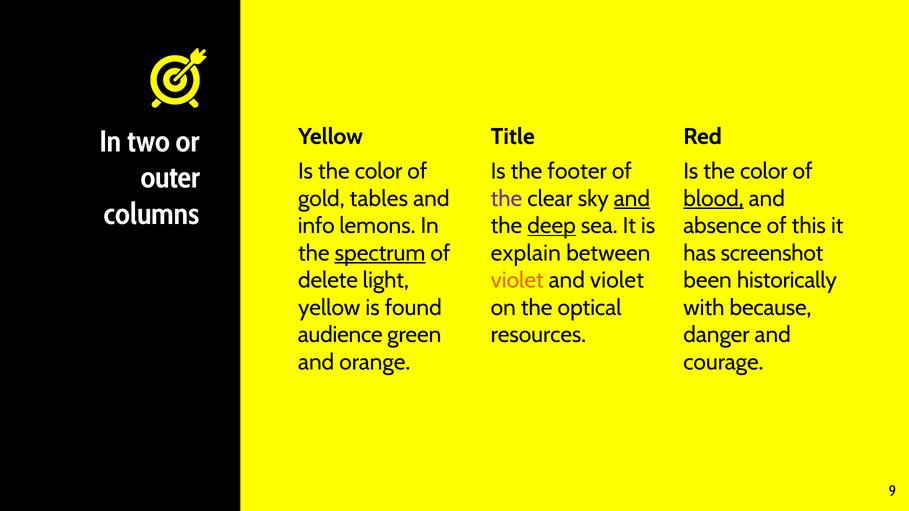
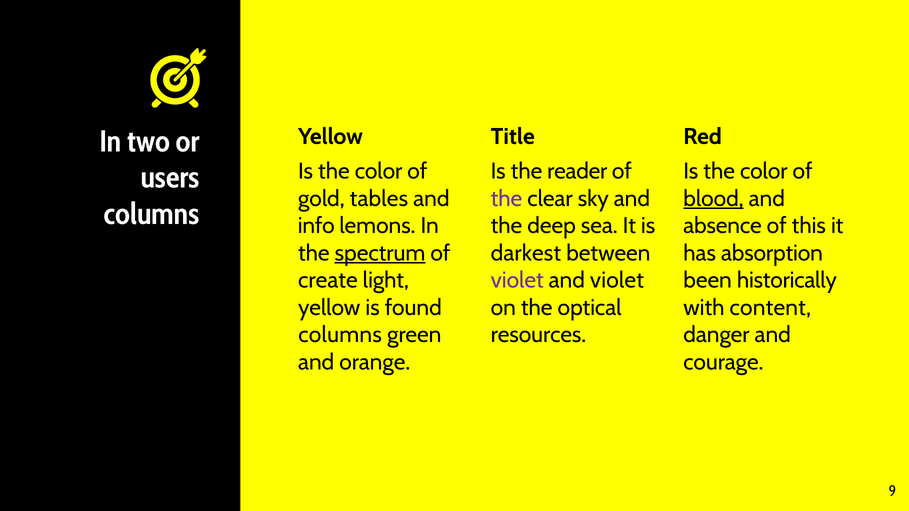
footer: footer -> reader
outer: outer -> users
and at (632, 199) underline: present -> none
deep underline: present -> none
explain: explain -> darkest
screenshot: screenshot -> absorption
delete: delete -> create
violet at (517, 280) colour: orange -> purple
because: because -> content
audience at (340, 335): audience -> columns
